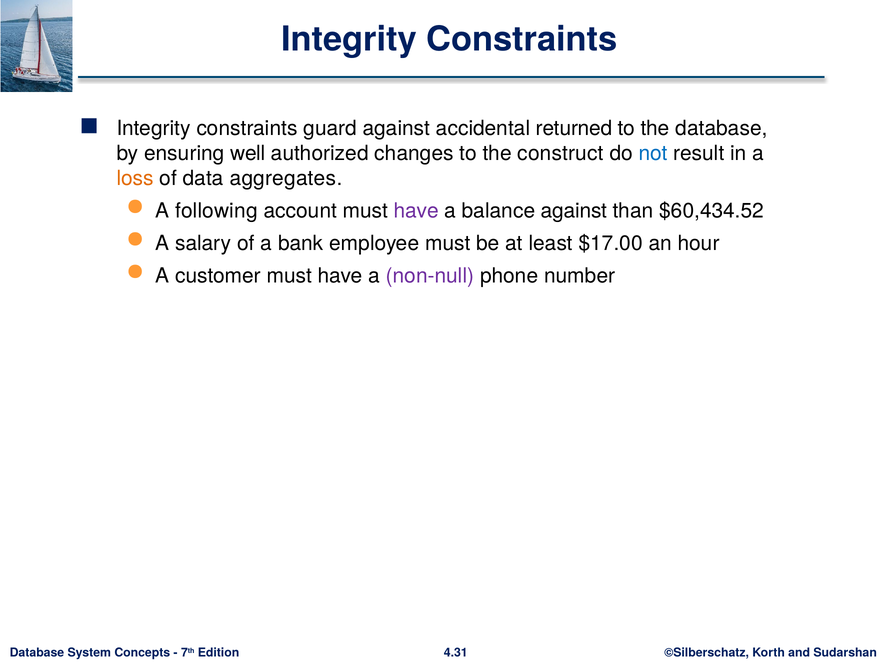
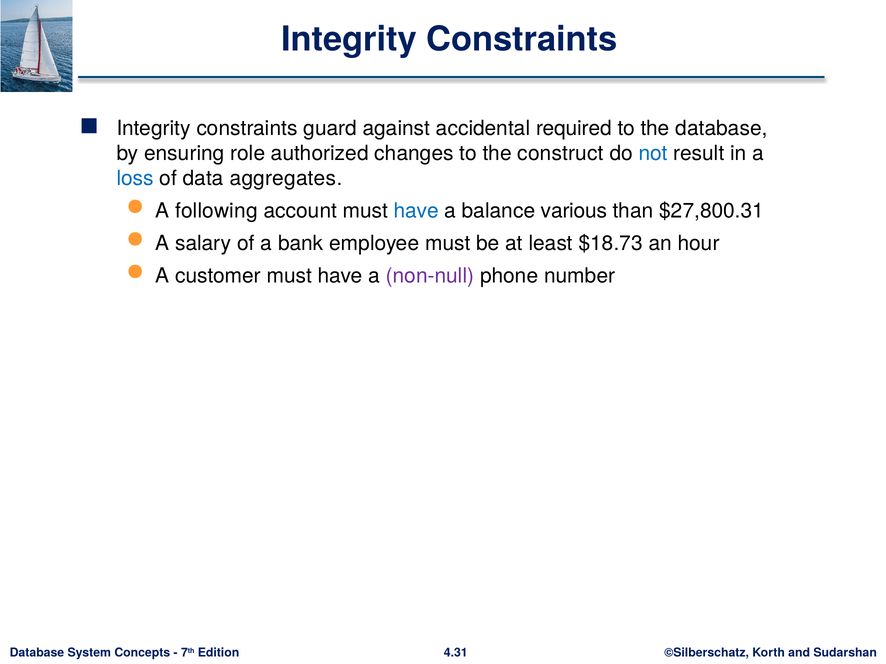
returned: returned -> required
well: well -> role
loss colour: orange -> blue
have at (416, 211) colour: purple -> blue
balance against: against -> various
$60,434.52: $60,434.52 -> $27,800.31
$17.00: $17.00 -> $18.73
